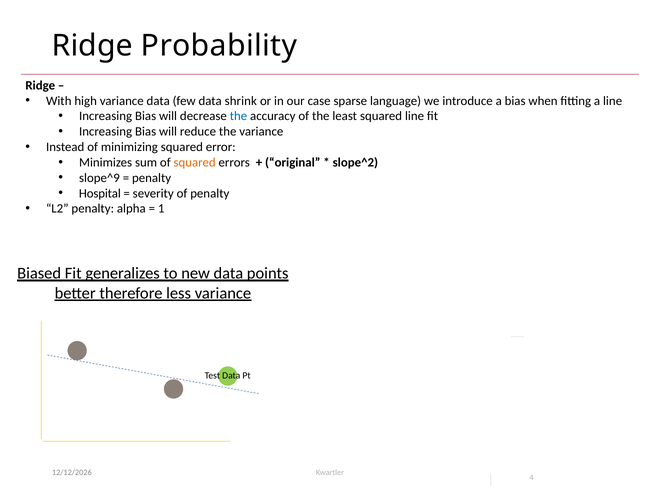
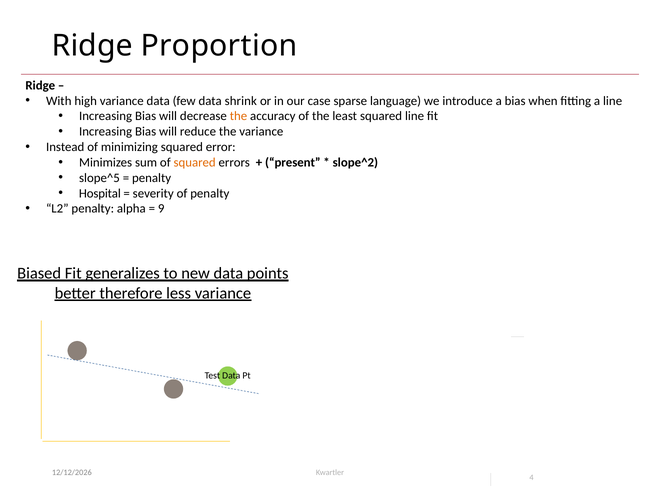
Probability: Probability -> Proportion
the at (238, 116) colour: blue -> orange
original: original -> present
slope^9: slope^9 -> slope^5
1: 1 -> 9
